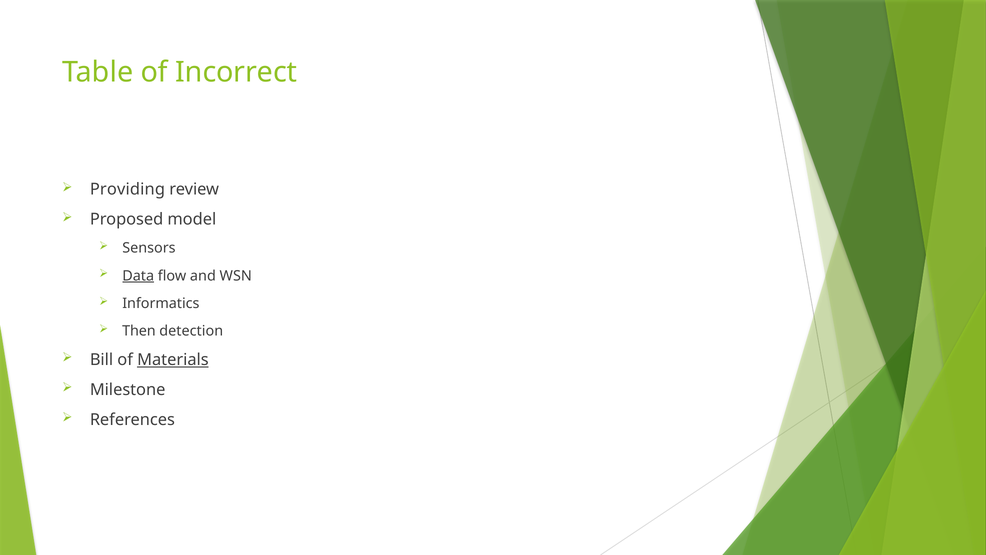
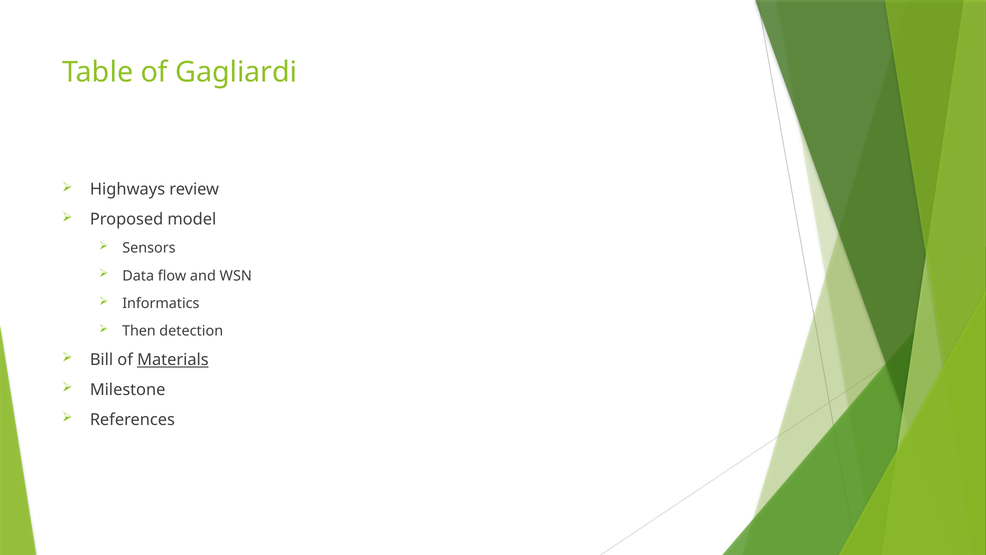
Incorrect: Incorrect -> Gagliardi
Providing: Providing -> Highways
Data underline: present -> none
